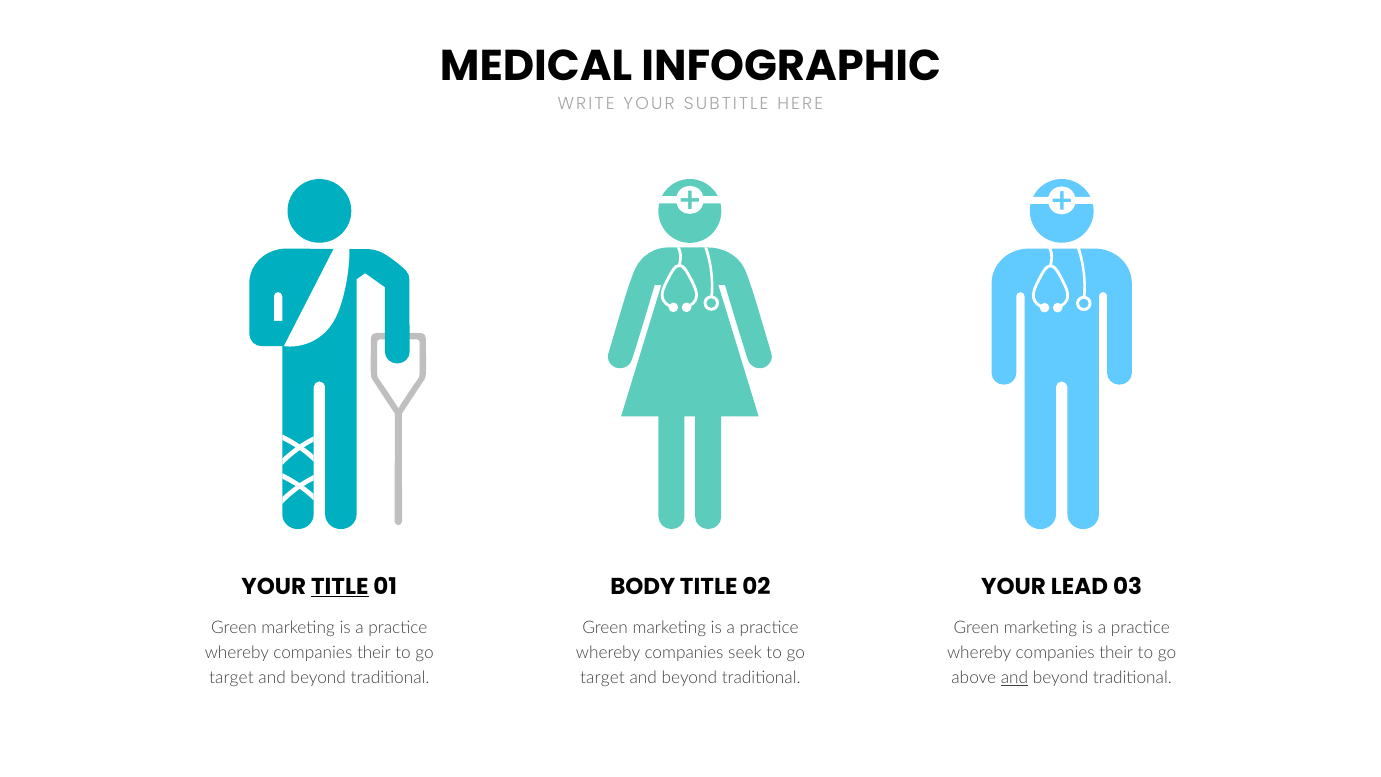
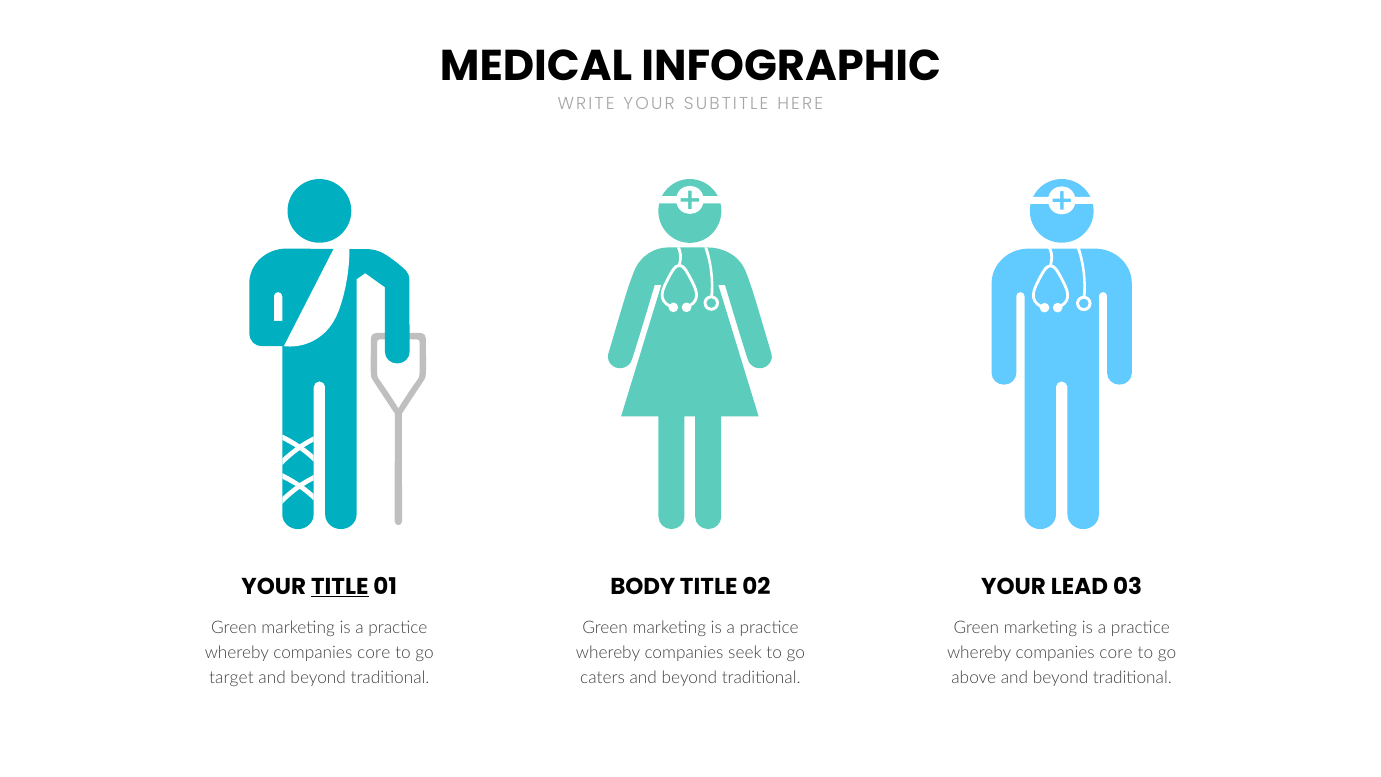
their at (374, 653): their -> core
their at (1116, 653): their -> core
target at (603, 678): target -> caters
and at (1014, 678) underline: present -> none
